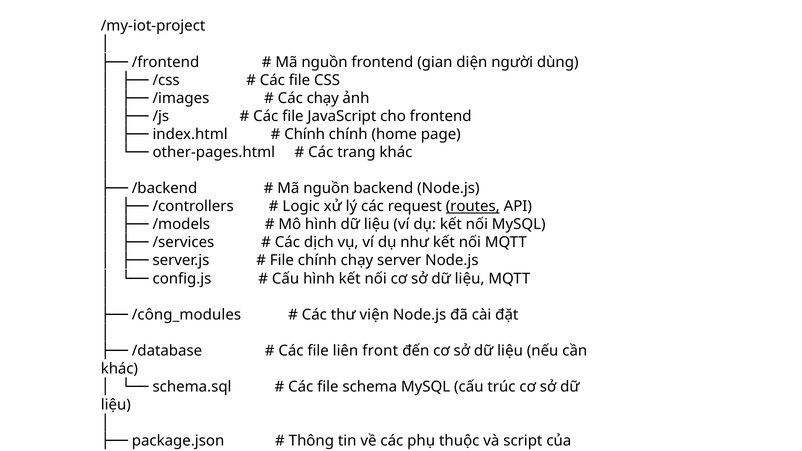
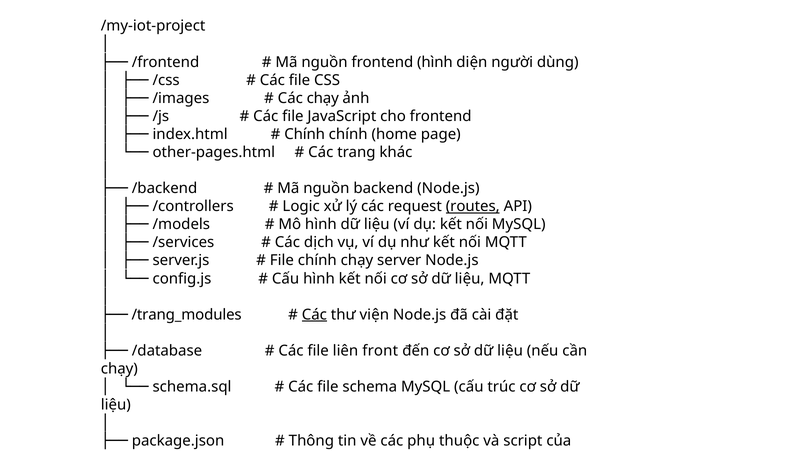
frontend gian: gian -> hình
/công_modules: /công_modules -> /trang_modules
Các at (314, 315) underline: none -> present
khác at (119, 369): khác -> chạy
